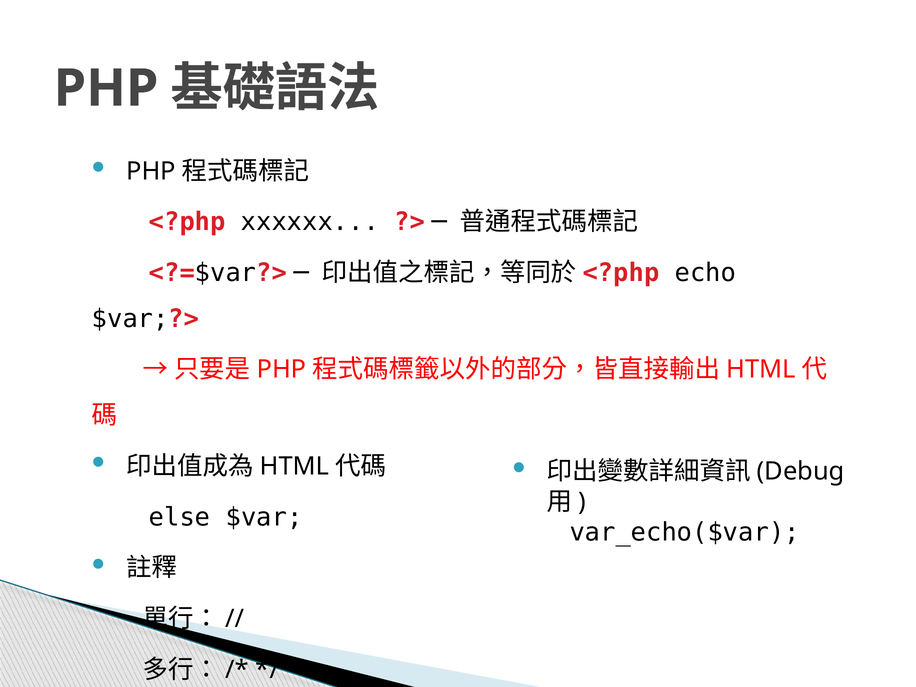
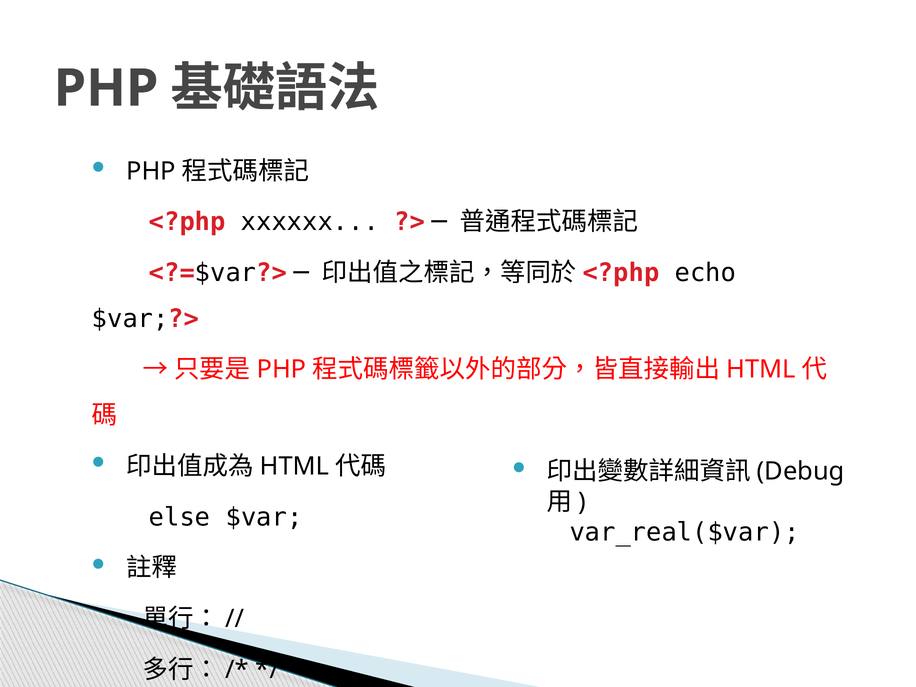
var_echo($var: var_echo($var -> var_real($var
